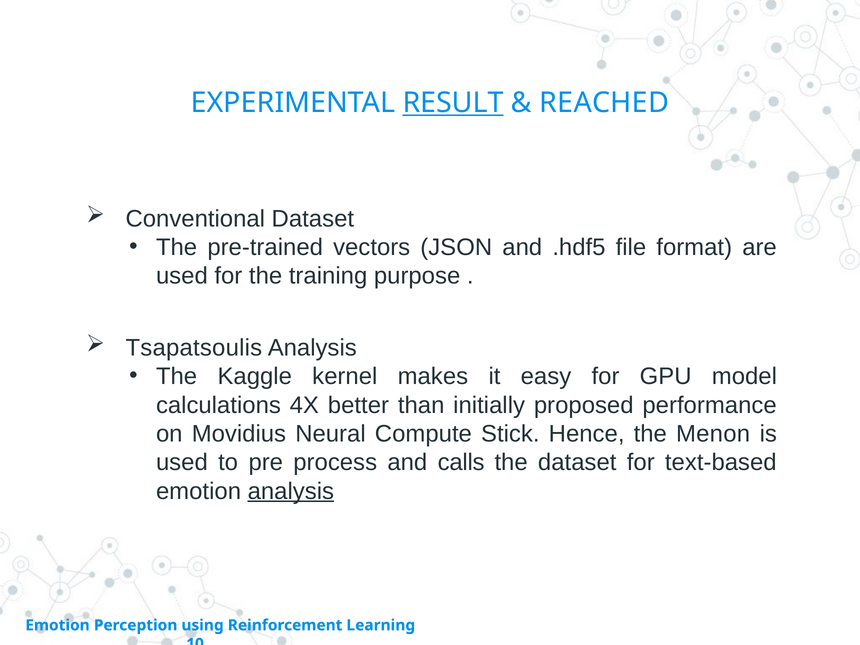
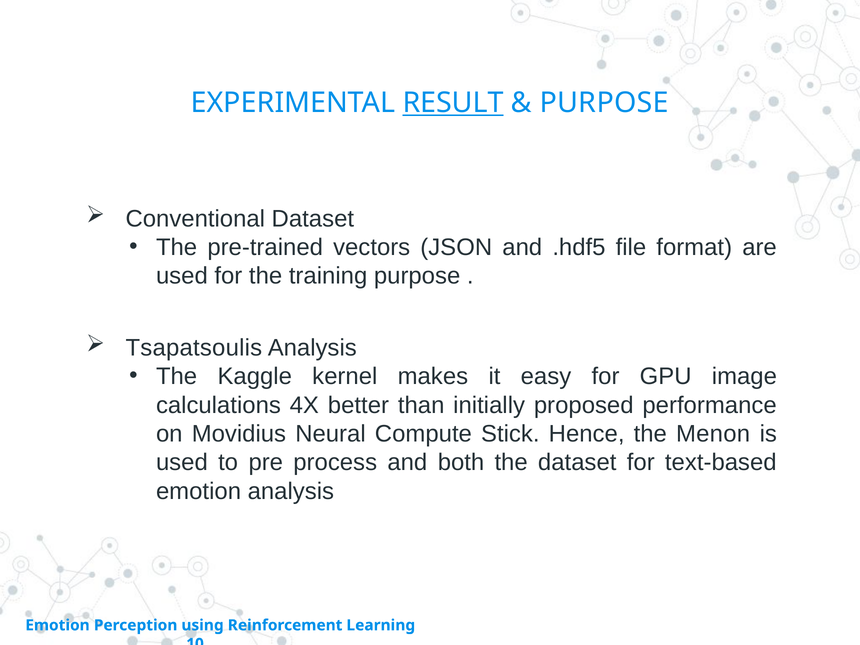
REACHED at (604, 103): REACHED -> PURPOSE
model: model -> image
calls: calls -> both
analysis at (291, 491) underline: present -> none
